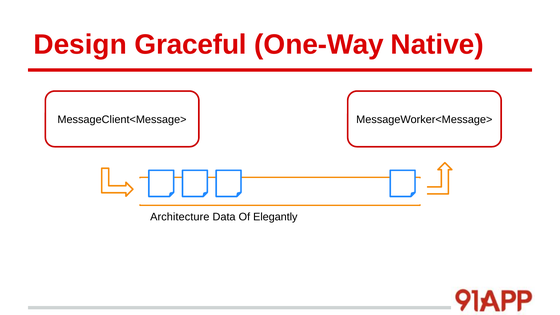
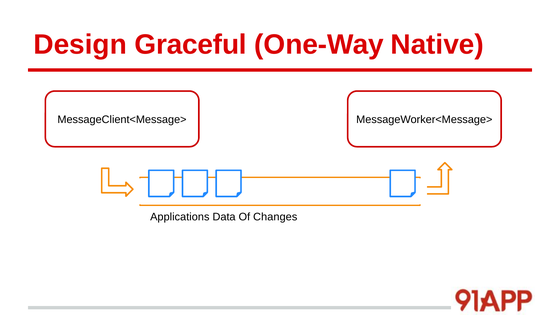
Architecture: Architecture -> Applications
Elegantly: Elegantly -> Changes
